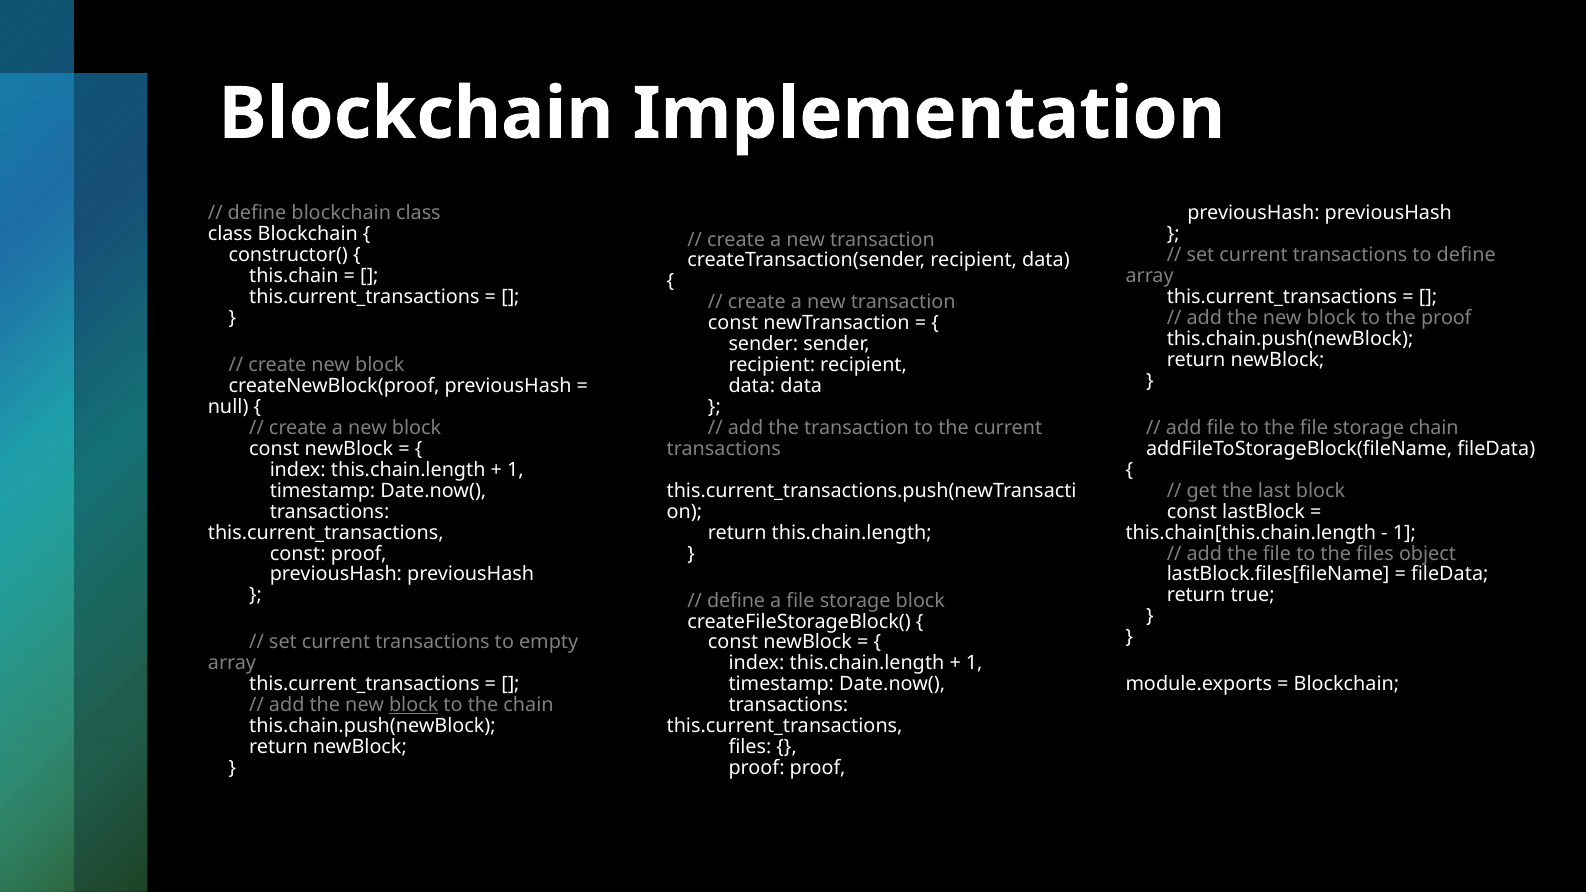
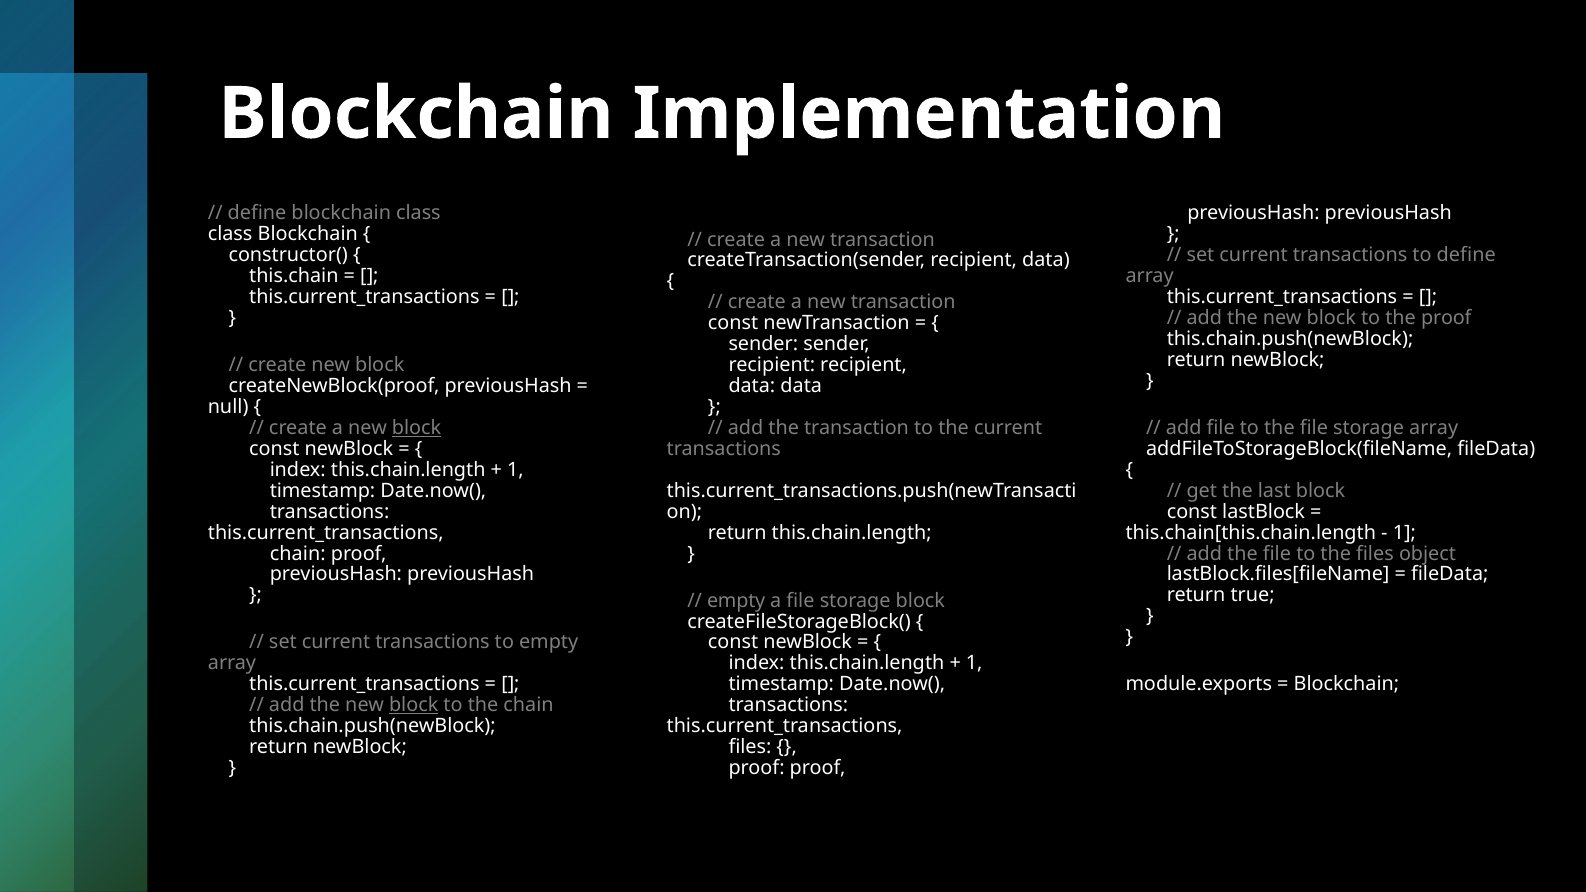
block at (417, 428) underline: none -> present
storage chain: chain -> array
const at (298, 554): const -> chain
define at (736, 601): define -> empty
